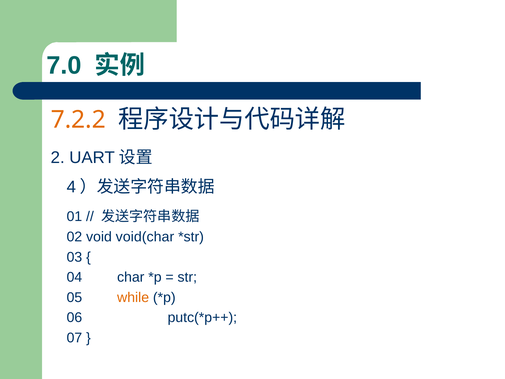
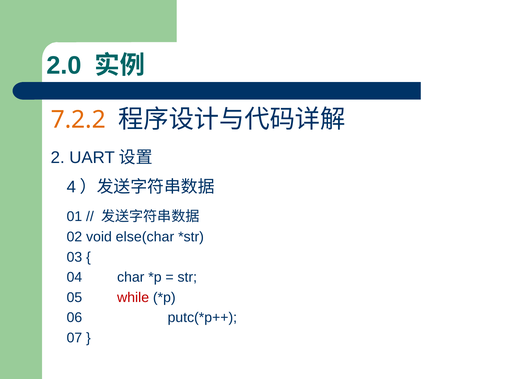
7.0: 7.0 -> 2.0
void(char: void(char -> else(char
while colour: orange -> red
